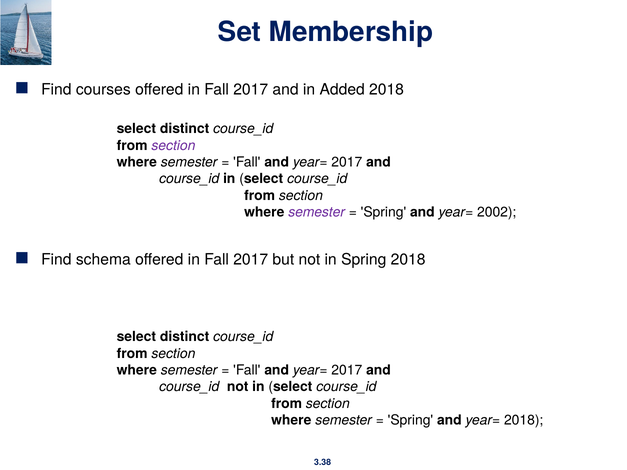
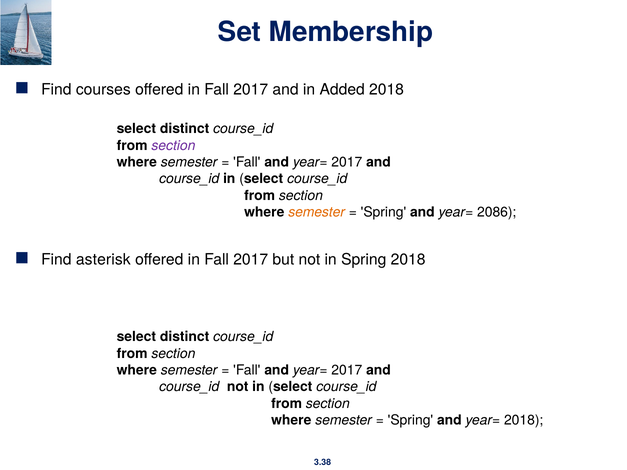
semester at (317, 212) colour: purple -> orange
2002: 2002 -> 2086
schema: schema -> asterisk
